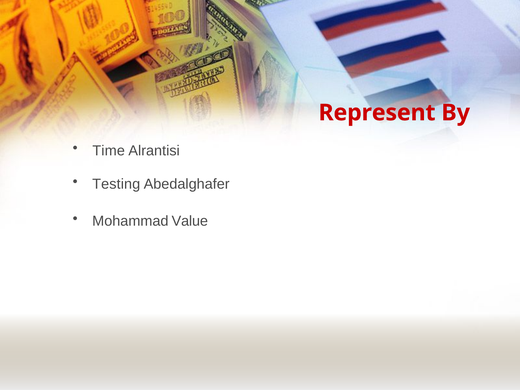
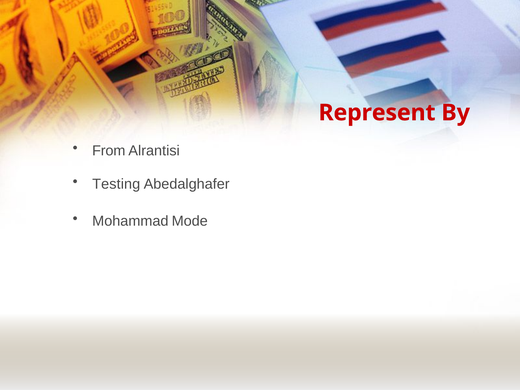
Time: Time -> From
Value: Value -> Mode
